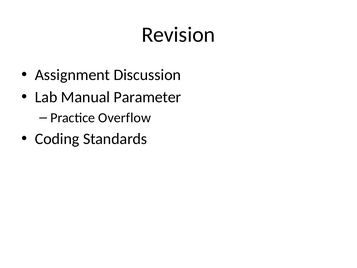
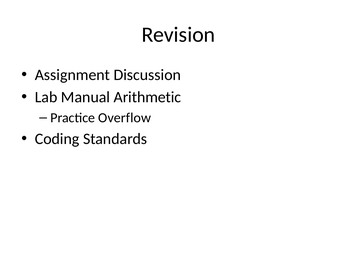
Parameter: Parameter -> Arithmetic
